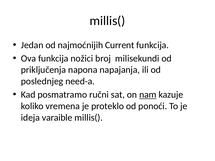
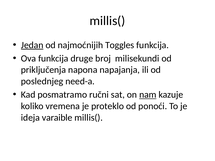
Jedan underline: none -> present
Current: Current -> Toggles
nožici: nožici -> druge
